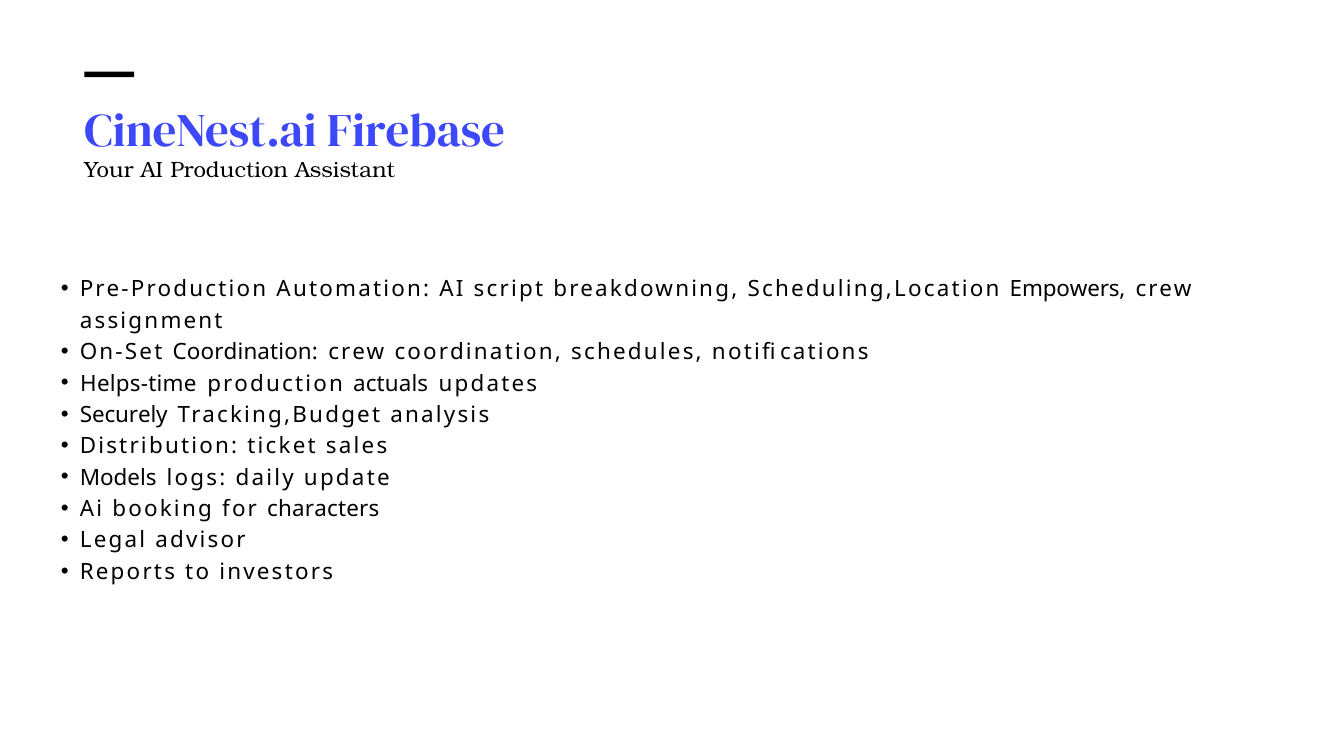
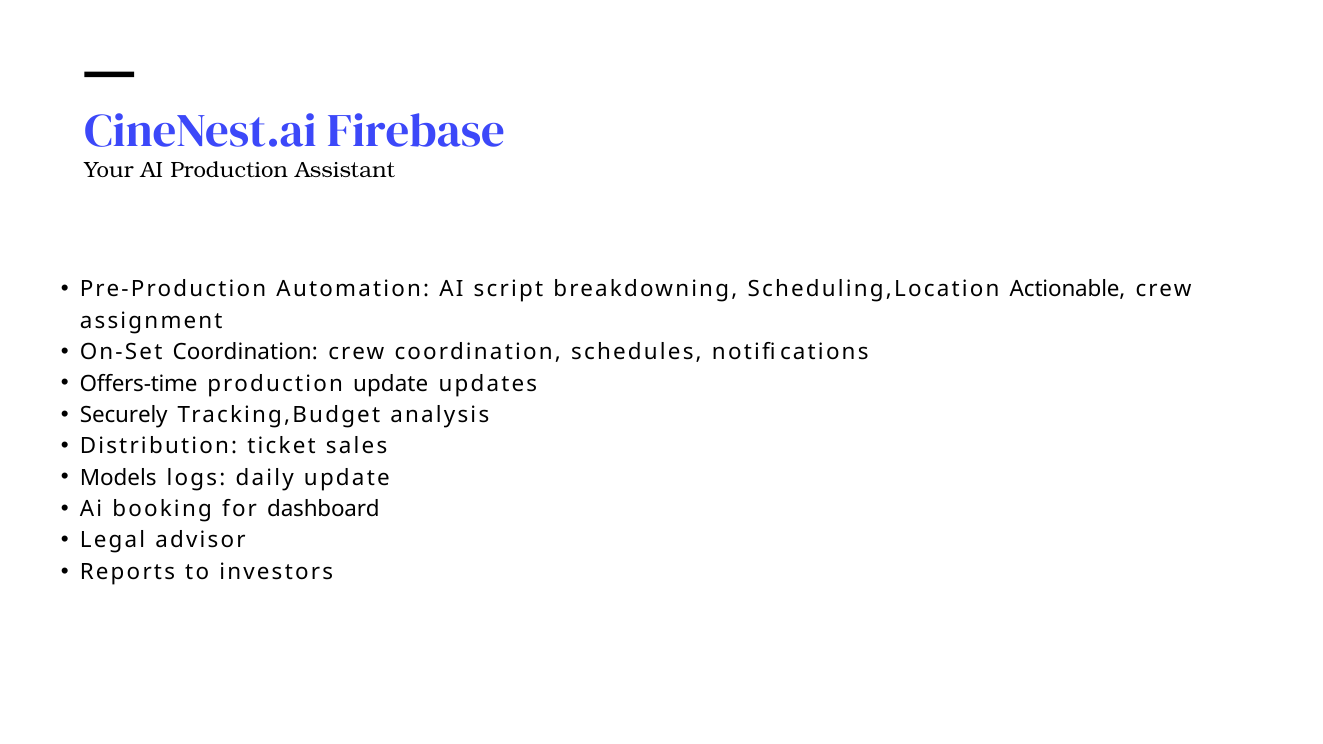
Empowers: Empowers -> Actionable
Helps-time: Helps-time -> Offers-time
production actuals: actuals -> update
characters: characters -> dashboard
